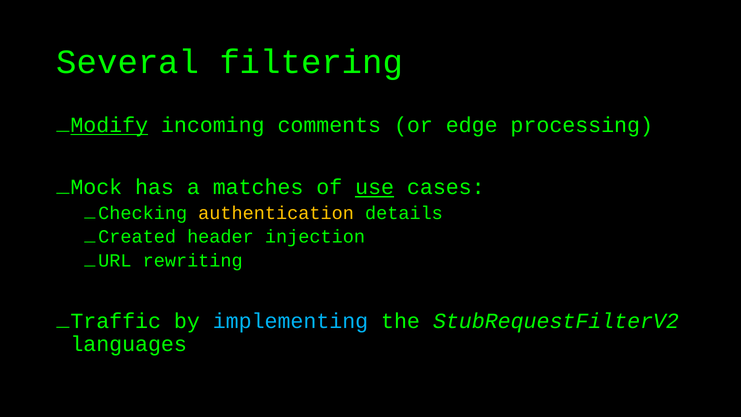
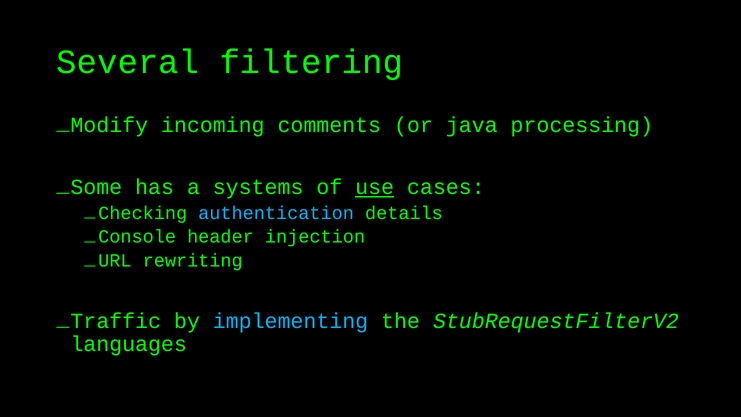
Modify underline: present -> none
edge: edge -> java
Mock: Mock -> Some
matches: matches -> systems
authentication colour: yellow -> light blue
Created: Created -> Console
